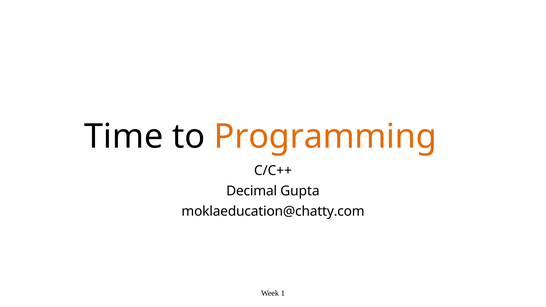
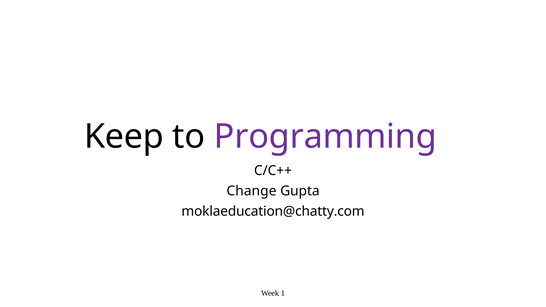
Time: Time -> Keep
Programming colour: orange -> purple
Decimal: Decimal -> Change
